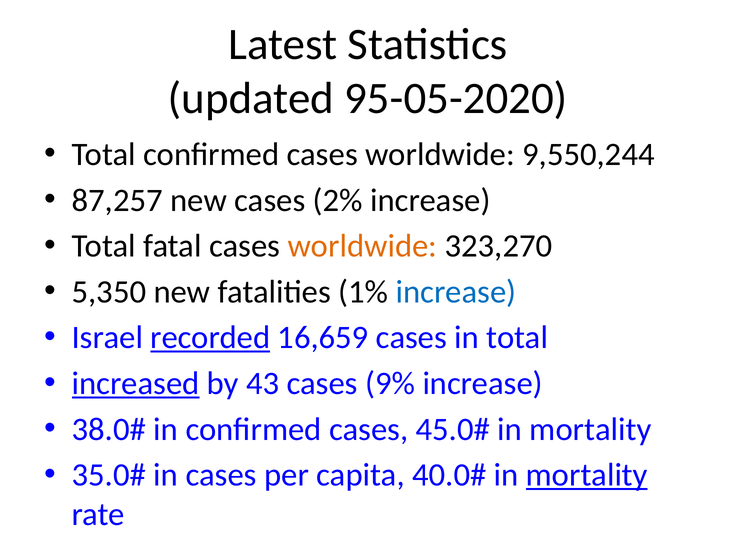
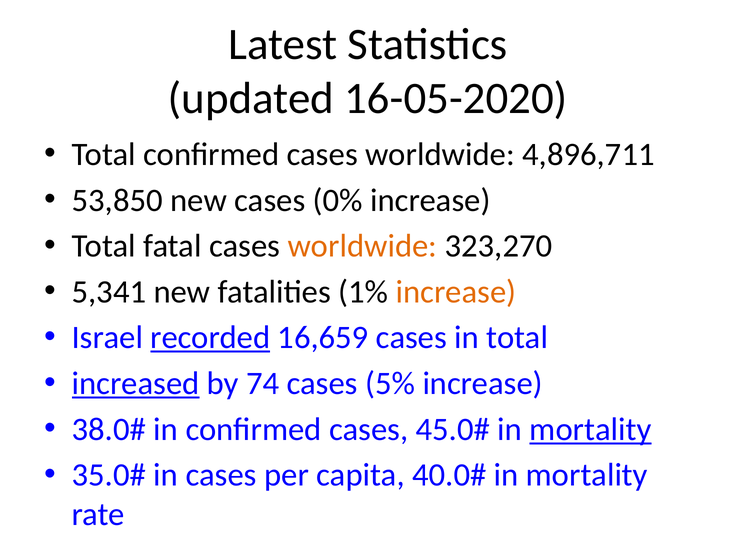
95-05-2020: 95-05-2020 -> 16-05-2020
9,550,244: 9,550,244 -> 4,896,711
87,257: 87,257 -> 53,850
2%: 2% -> 0%
5,350: 5,350 -> 5,341
increase at (456, 292) colour: blue -> orange
43: 43 -> 74
9%: 9% -> 5%
mortality at (590, 429) underline: none -> present
mortality at (587, 475) underline: present -> none
